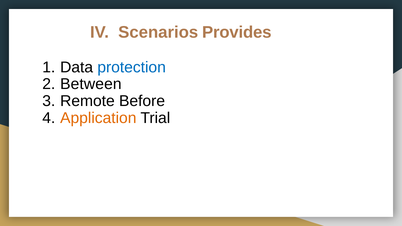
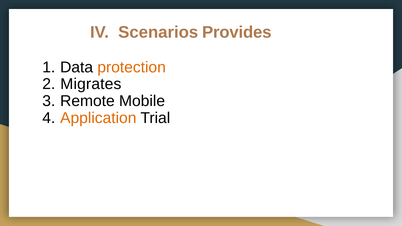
protection colour: blue -> orange
Between: Between -> Migrates
Before: Before -> Mobile
